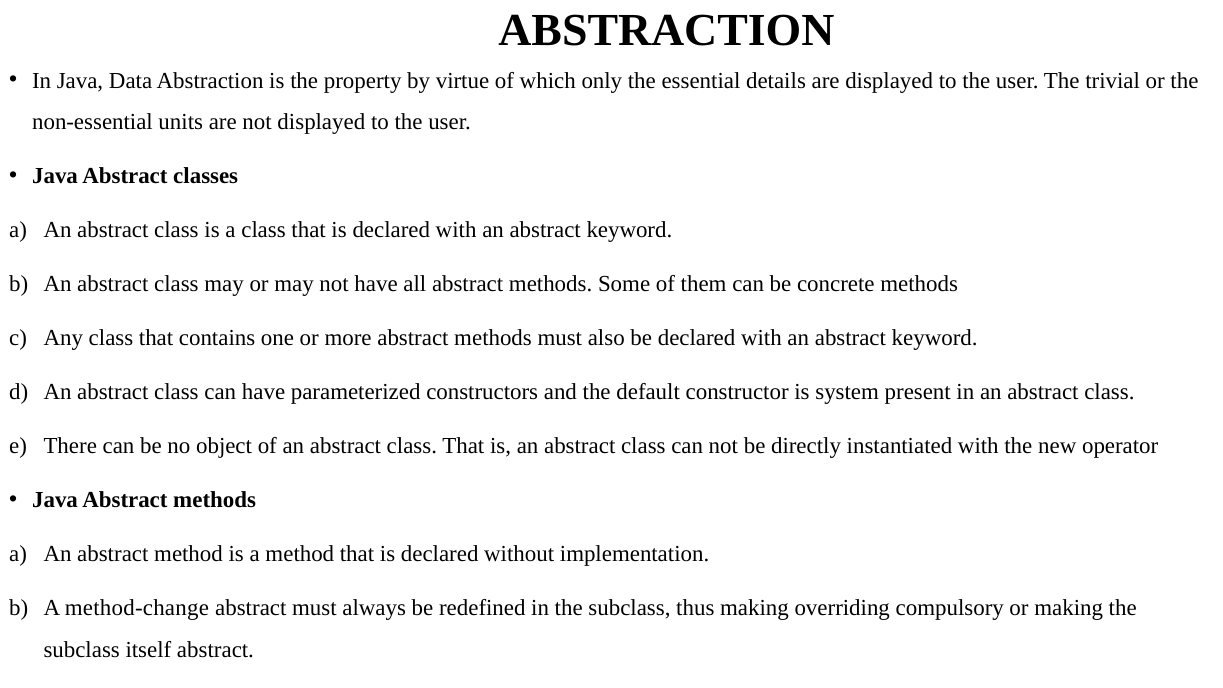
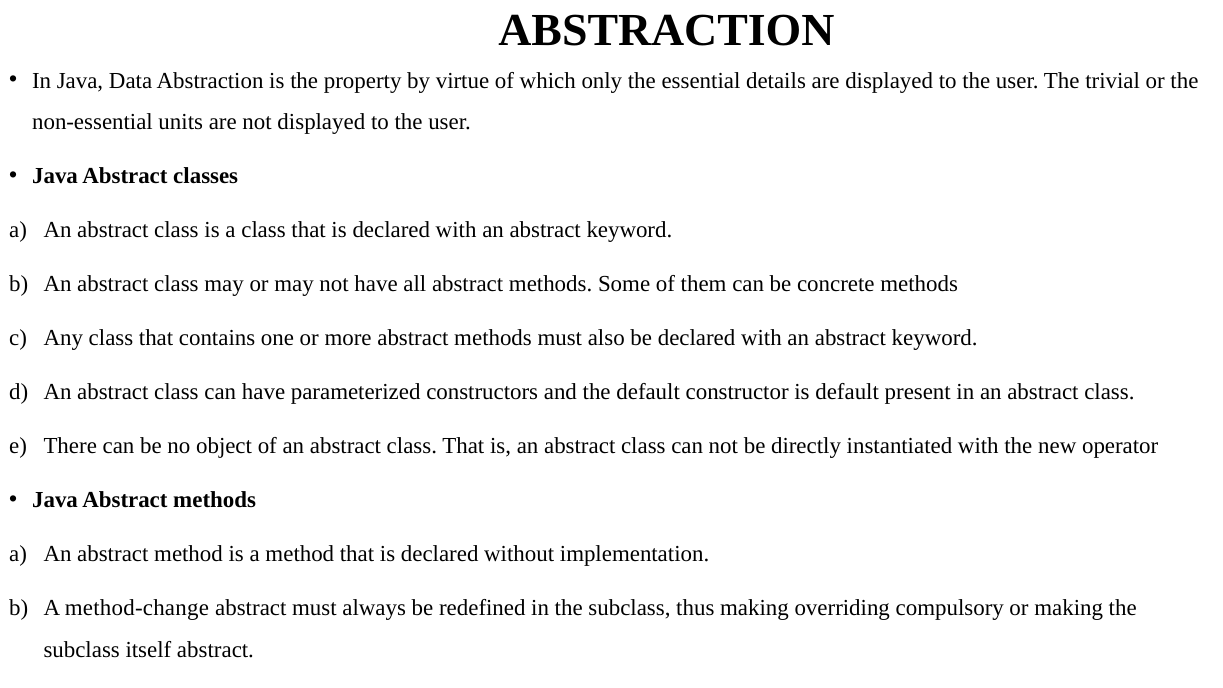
is system: system -> default
